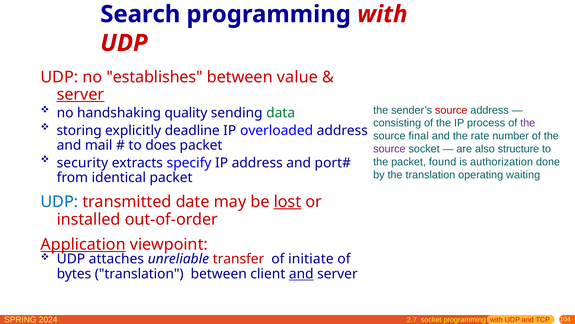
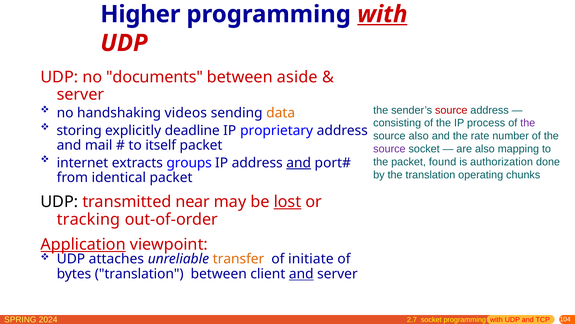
Search: Search -> Higher
with at (382, 14) underline: none -> present
establishes: establishes -> documents
value: value -> aside
server at (80, 94) underline: present -> none
quality: quality -> videos
data colour: green -> orange
overloaded: overloaded -> proprietary
source final: final -> also
does: does -> itself
structure: structure -> mapping
security: security -> internet
specify: specify -> groups
and at (299, 163) underline: none -> present
waiting: waiting -> chunks
UDP at (59, 201) colour: blue -> black
date: date -> near
installed: installed -> tracking
transfer colour: red -> orange
